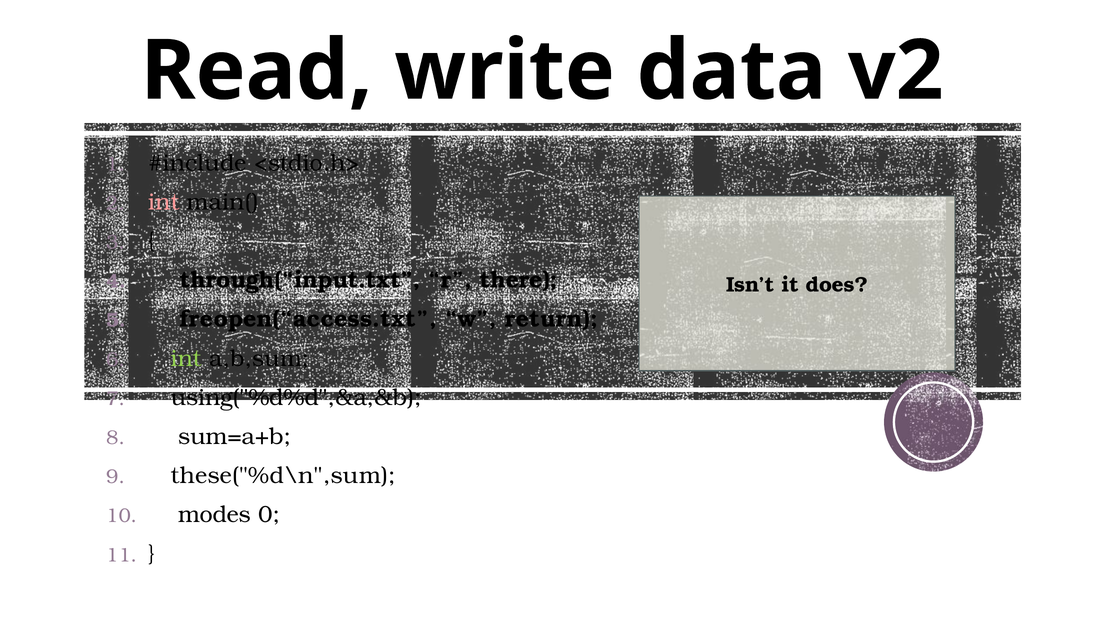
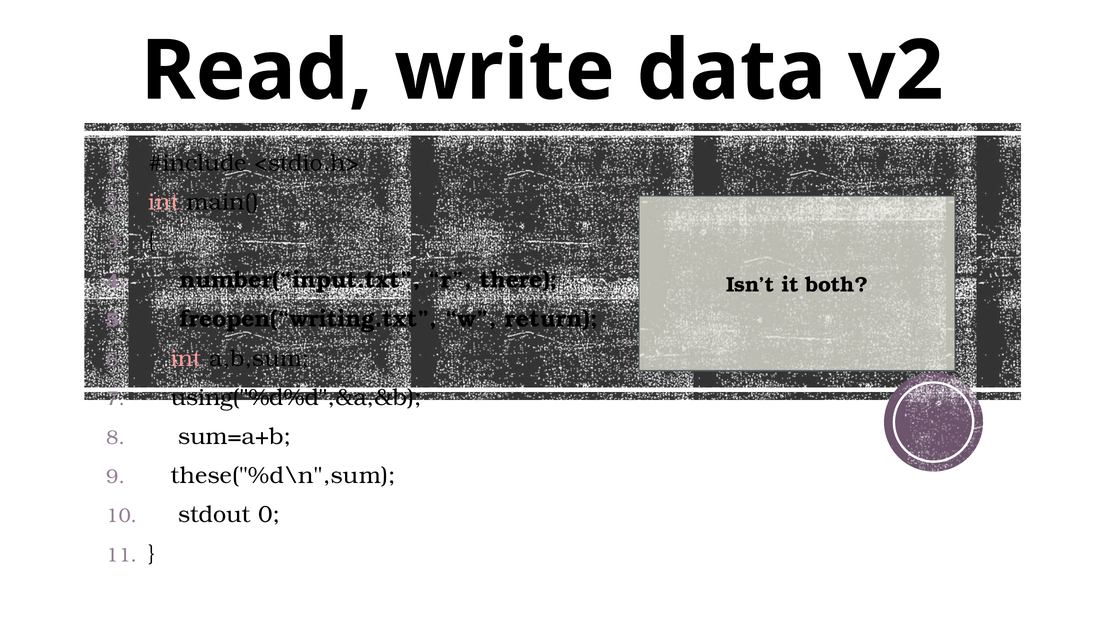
through(“input.txt: through(“input.txt -> number(“input.txt
does: does -> both
freopen(“access.txt: freopen(“access.txt -> freopen(“writing.txt
int at (186, 359) colour: light green -> pink
modes: modes -> stdout
